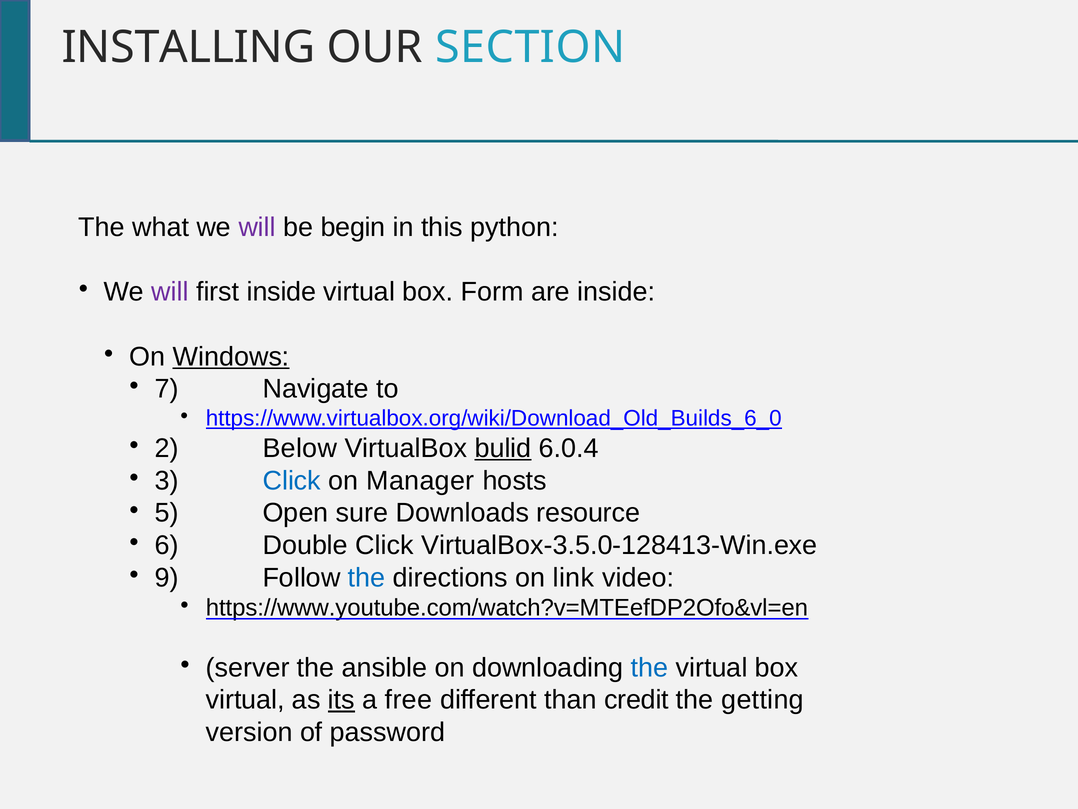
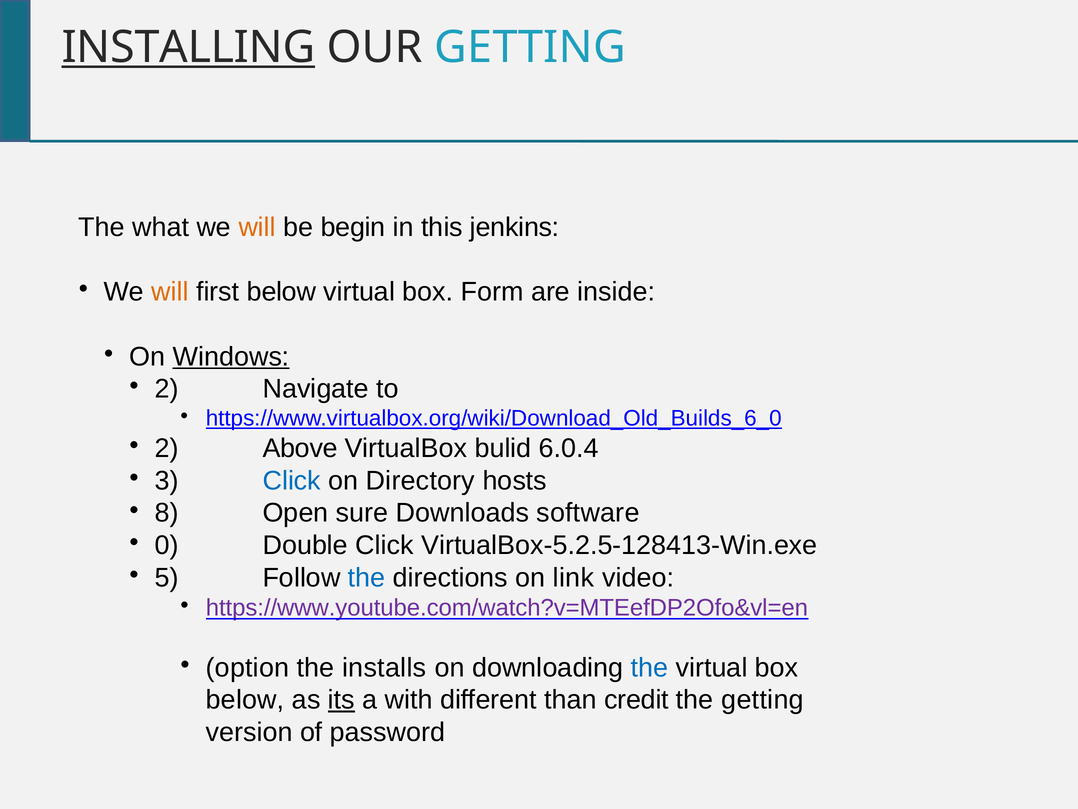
INSTALLING underline: none -> present
OUR SECTION: SECTION -> GETTING
will at (257, 227) colour: purple -> orange
python: python -> jenkins
will at (170, 292) colour: purple -> orange
first inside: inside -> below
7 at (167, 389): 7 -> 2
Below: Below -> Above
bulid underline: present -> none
Manager: Manager -> Directory
5: 5 -> 8
resource: resource -> software
6: 6 -> 0
VirtualBox-3.5.0-128413-Win.exe: VirtualBox-3.5.0-128413-Win.exe -> VirtualBox-5.2.5-128413-Win.exe
9: 9 -> 5
https://www.youtube.com/watch?v=MTEefDP2Ofo&vl=en colour: black -> purple
server: server -> option
ansible: ansible -> installs
virtual at (245, 700): virtual -> below
free: free -> with
